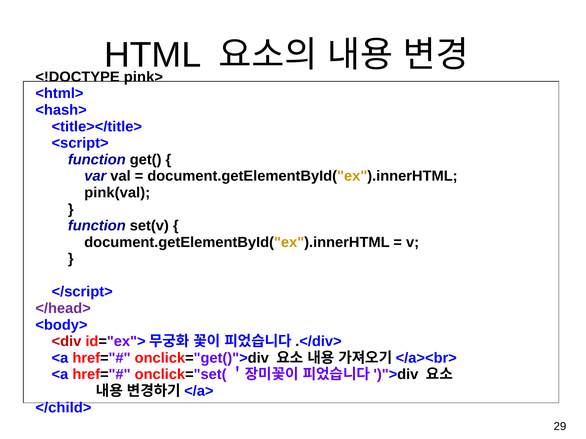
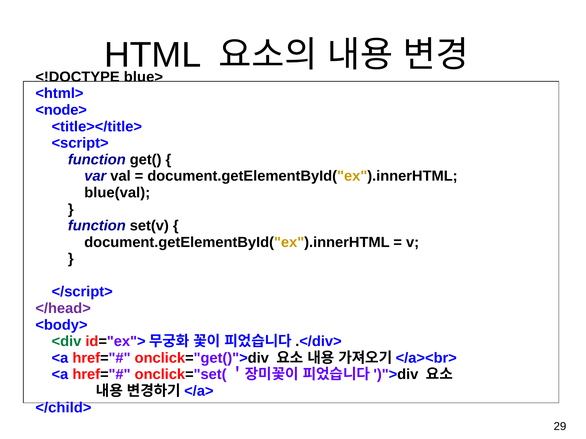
pink>: pink> -> blue>
<hash>: <hash> -> <node>
pink(val: pink(val -> blue(val
<div colour: red -> green
